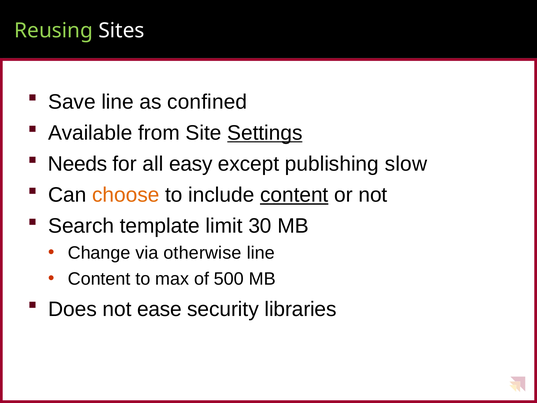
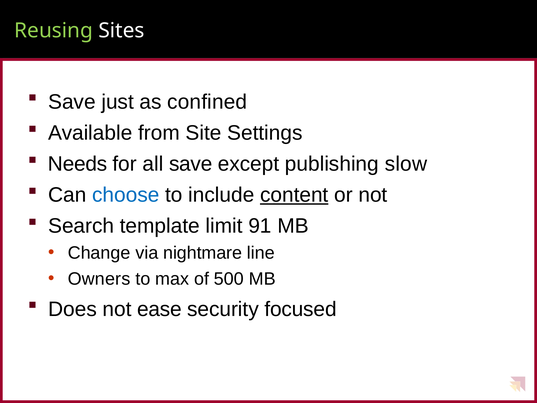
Save line: line -> just
Settings underline: present -> none
all easy: easy -> save
choose colour: orange -> blue
30: 30 -> 91
otherwise: otherwise -> nightmare
Content at (99, 279): Content -> Owners
libraries: libraries -> focused
